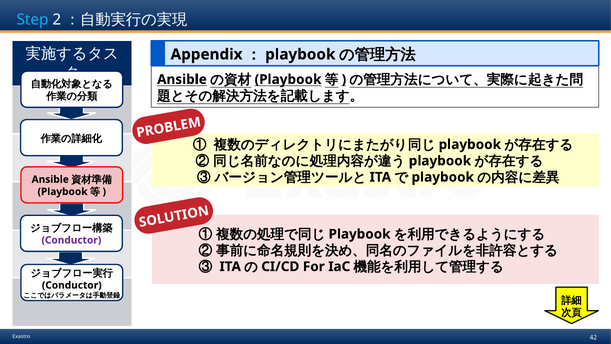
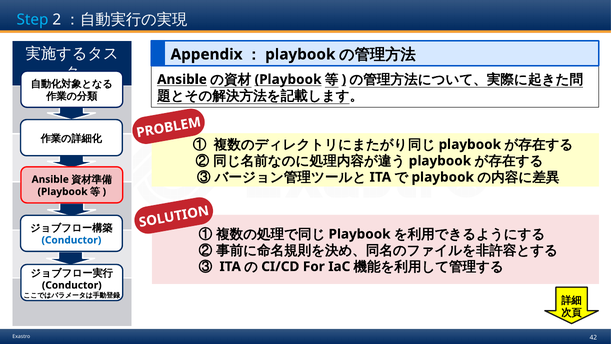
Conductor at (71, 240) colour: purple -> blue
